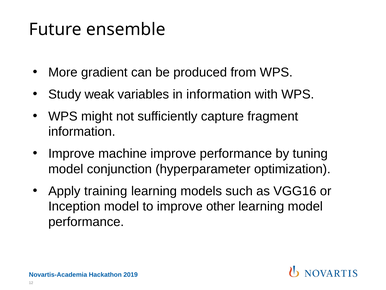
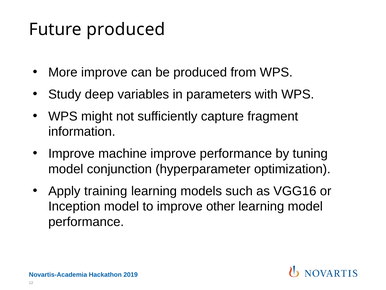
Future ensemble: ensemble -> produced
More gradient: gradient -> improve
weak: weak -> deep
in information: information -> parameters
